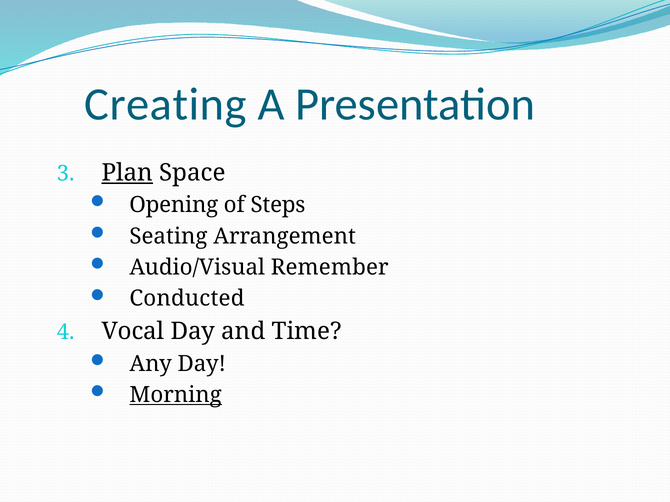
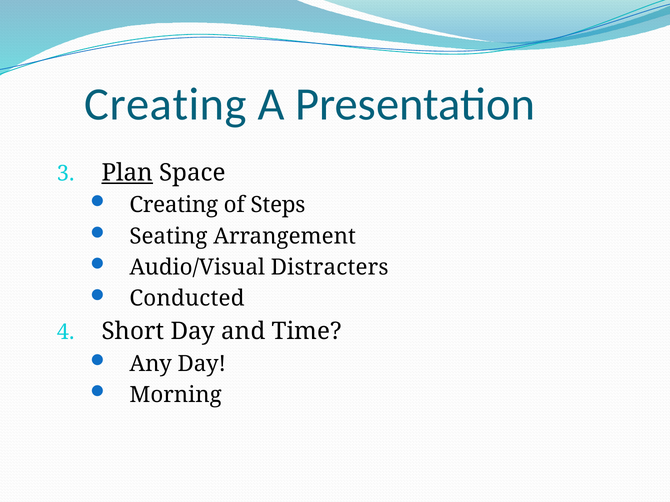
Opening at (174, 205): Opening -> Creating
Remember: Remember -> Distracters
Vocal: Vocal -> Short
Morning underline: present -> none
